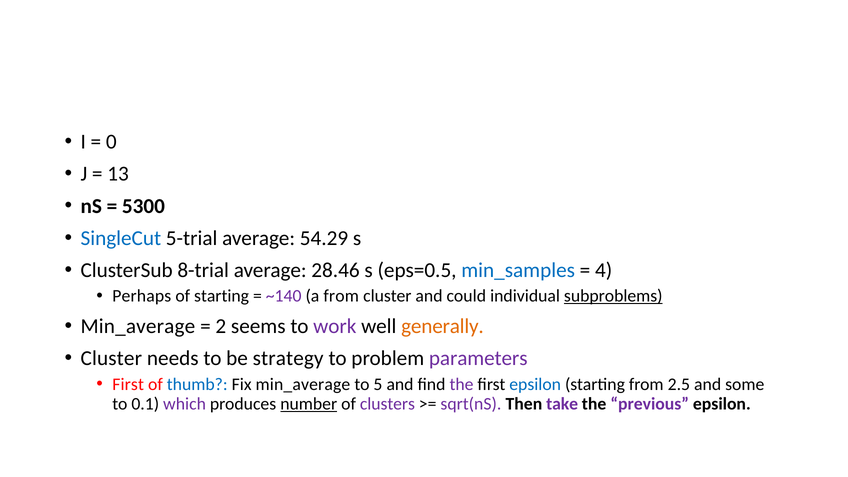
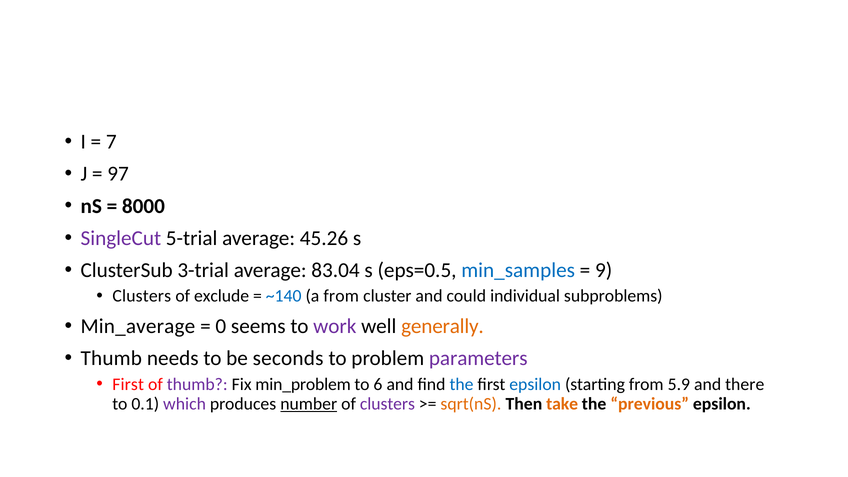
0: 0 -> 7
13: 13 -> 97
5300: 5300 -> 8000
SingleCut colour: blue -> purple
54.29: 54.29 -> 45.26
8-trial: 8-trial -> 3-trial
28.46: 28.46 -> 83.04
4: 4 -> 9
Perhaps at (142, 296): Perhaps -> Clusters
of starting: starting -> exclude
~140 colour: purple -> blue
subproblems underline: present -> none
2: 2 -> 0
Cluster at (111, 358): Cluster -> Thumb
strategy: strategy -> seconds
thumb at (197, 384) colour: blue -> purple
Fix min_average: min_average -> min_problem
5: 5 -> 6
the at (461, 384) colour: purple -> blue
2.5: 2.5 -> 5.9
some: some -> there
sqrt(nS colour: purple -> orange
take colour: purple -> orange
previous colour: purple -> orange
